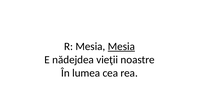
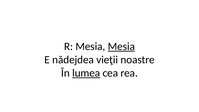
lumea underline: none -> present
